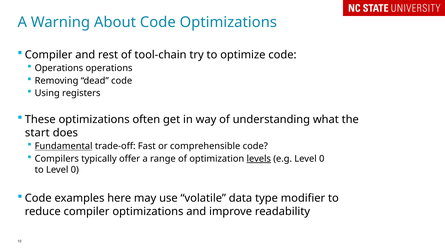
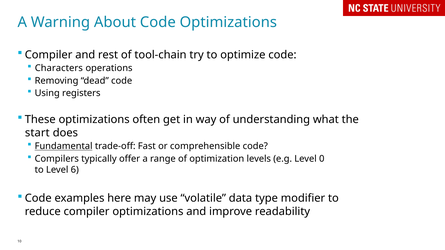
Operations at (59, 68): Operations -> Characters
levels underline: present -> none
to Level 0: 0 -> 6
